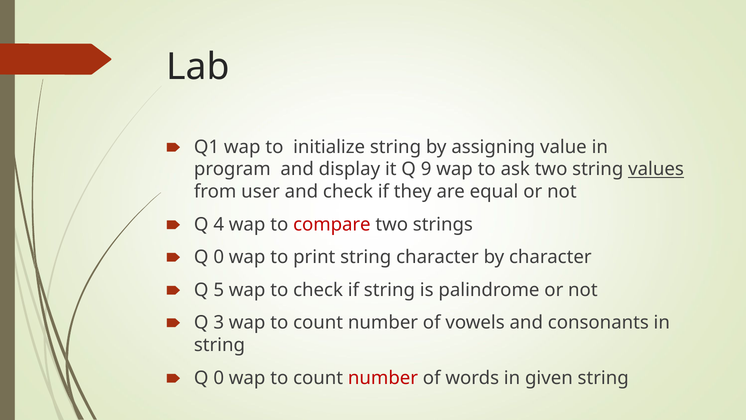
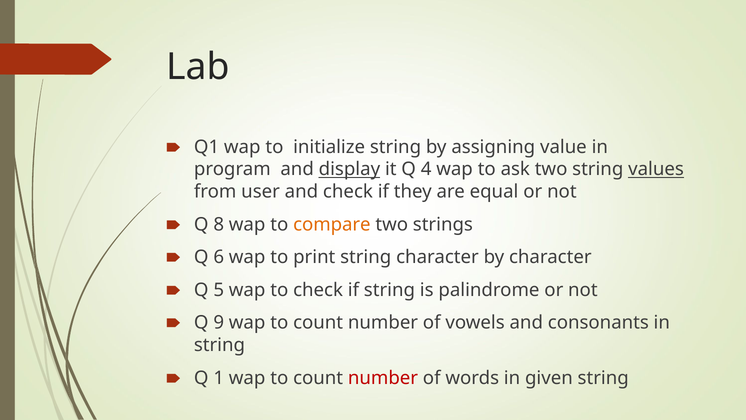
display underline: none -> present
9: 9 -> 4
4: 4 -> 8
compare colour: red -> orange
0 at (219, 257): 0 -> 6
3: 3 -> 9
0 at (219, 378): 0 -> 1
